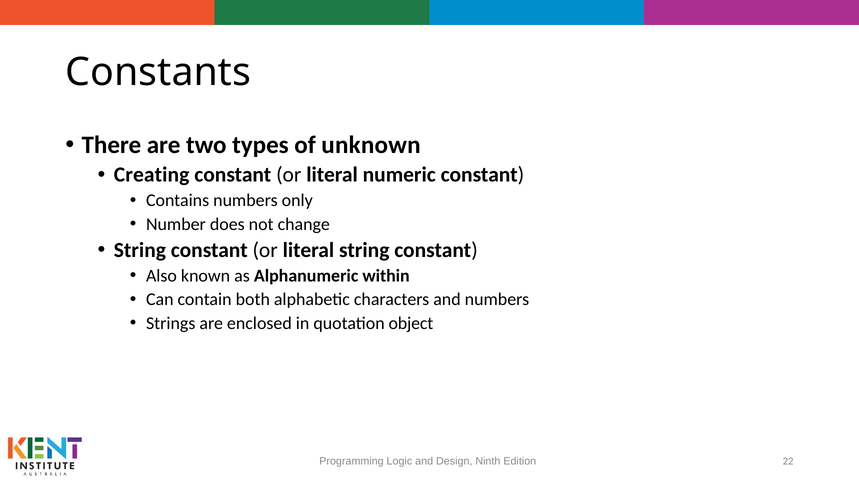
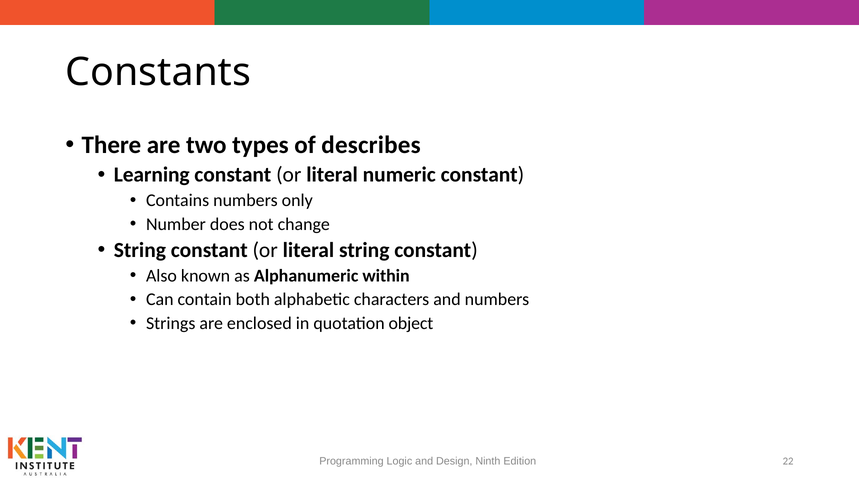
unknown: unknown -> describes
Creating: Creating -> Learning
